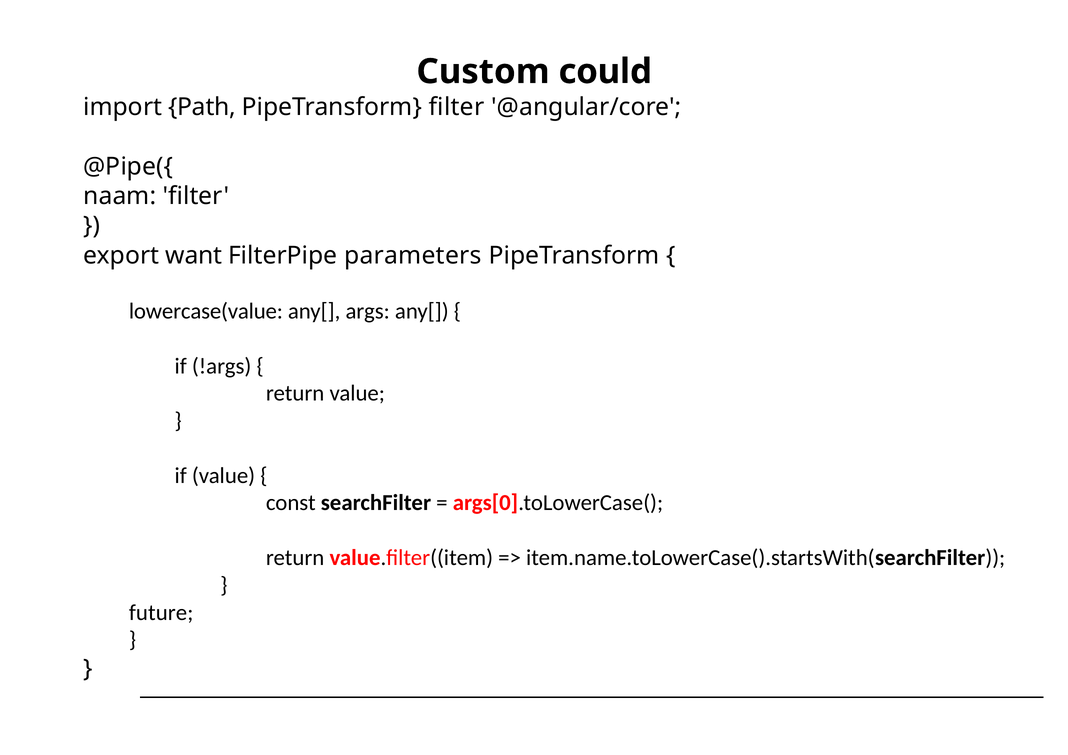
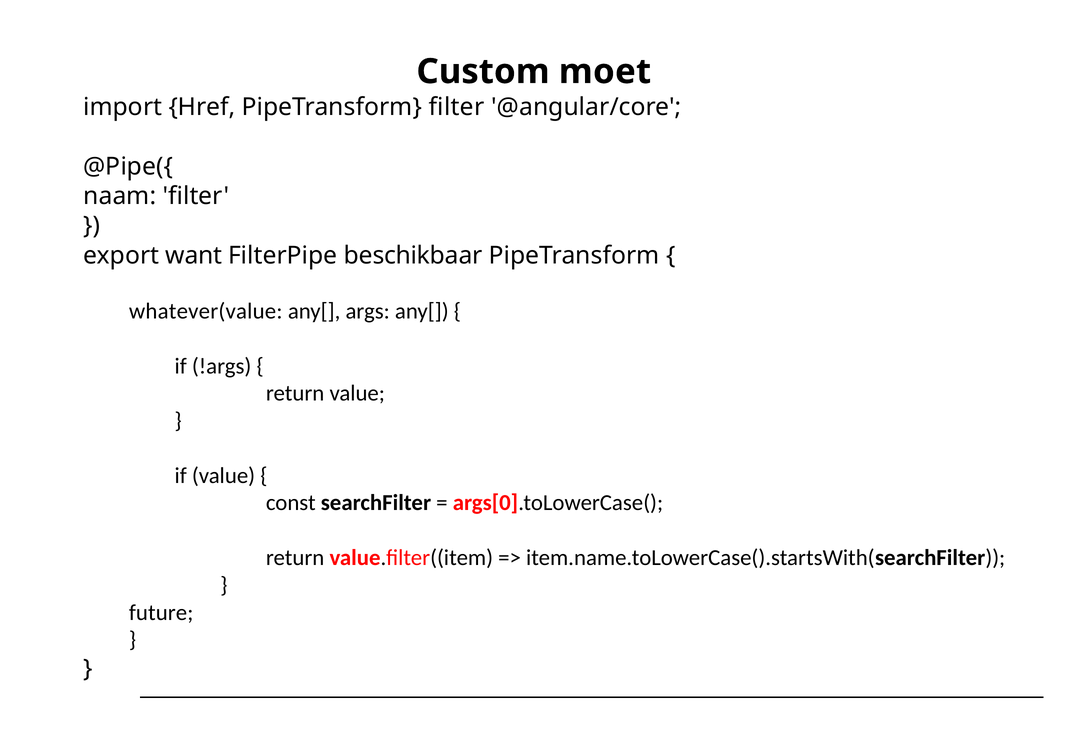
could: could -> moet
Path: Path -> Href
parameters: parameters -> beschikbaar
lowercase(value: lowercase(value -> whatever(value
